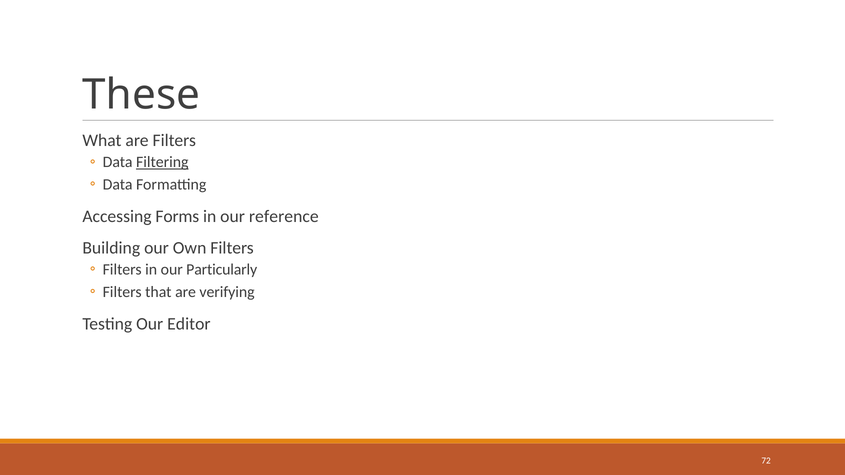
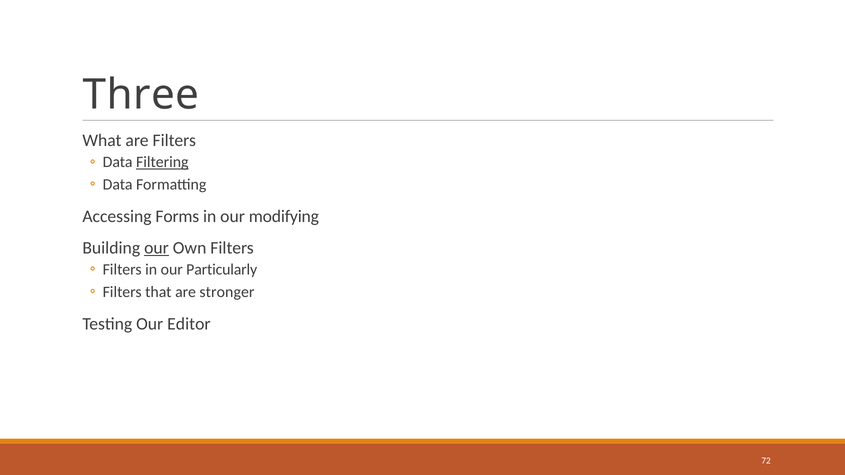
These: These -> Three
reference: reference -> modifying
our at (156, 248) underline: none -> present
verifying: verifying -> stronger
